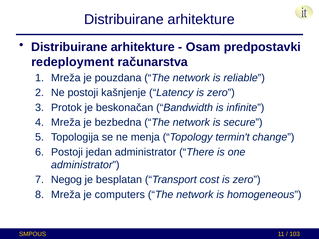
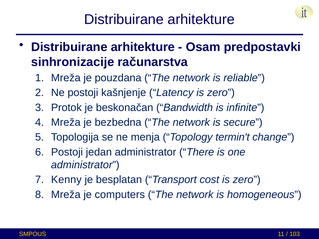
redeployment: redeployment -> sinhronizacije
Negog: Negog -> Kenny
